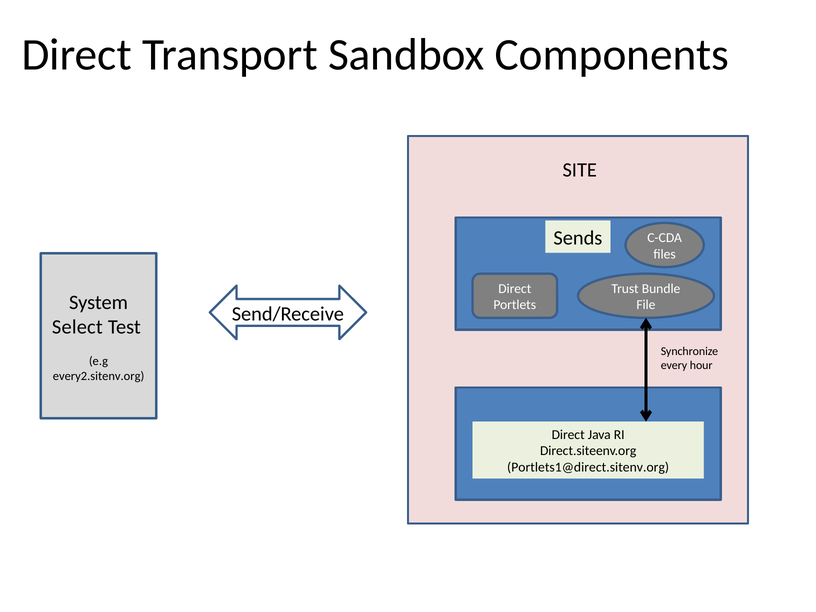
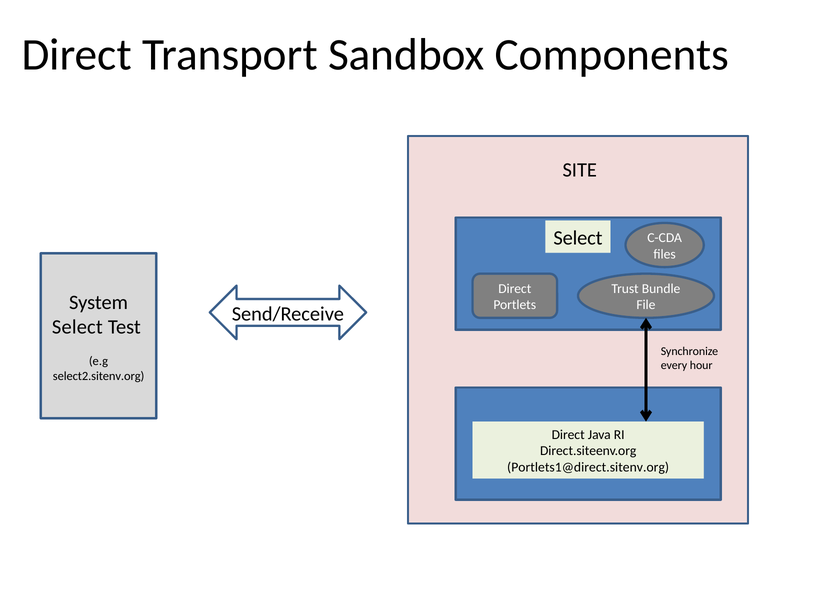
Sends at (578, 238): Sends -> Select
every2.sitenv.org: every2.sitenv.org -> select2.sitenv.org
